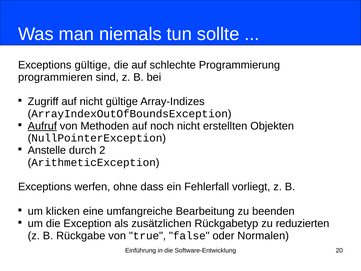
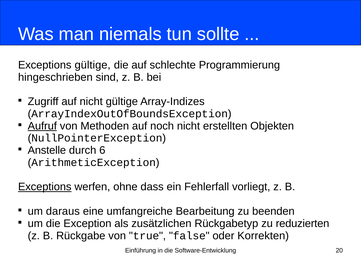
programmieren: programmieren -> hingeschrieben
2: 2 -> 6
Exceptions at (45, 187) underline: none -> present
klicken: klicken -> daraus
Normalen: Normalen -> Korrekten
